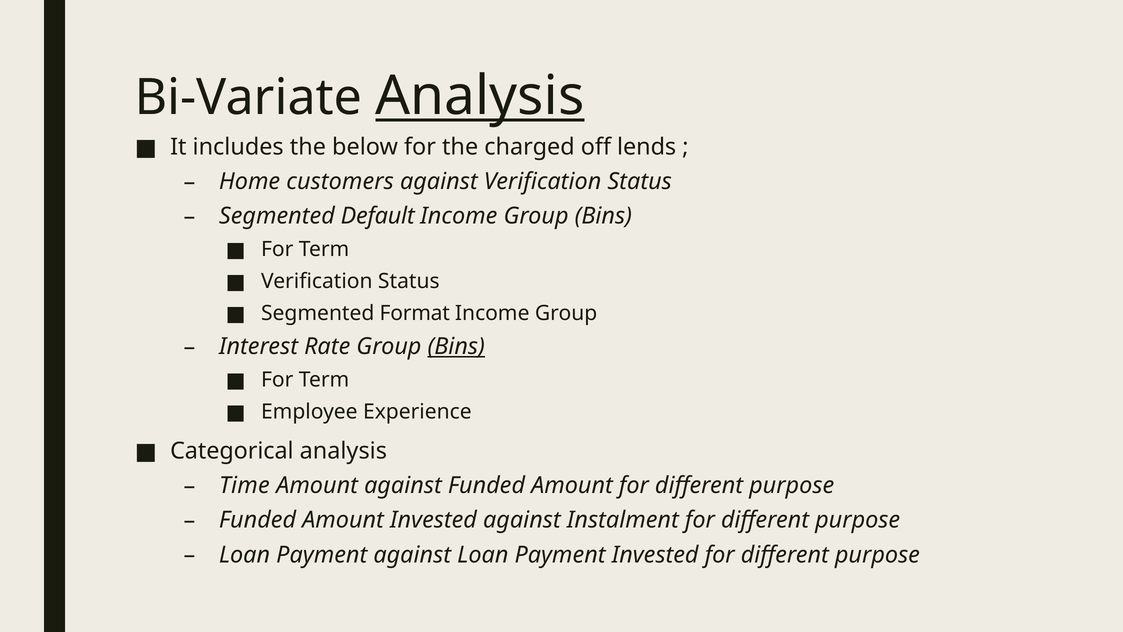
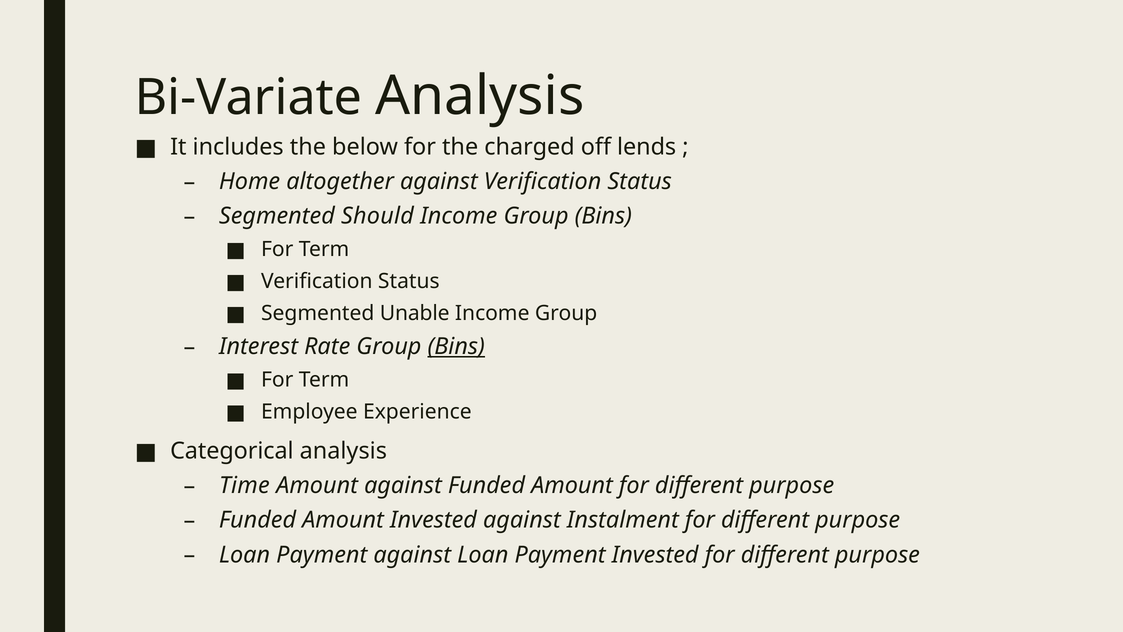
Analysis at (480, 96) underline: present -> none
customers: customers -> altogether
Default: Default -> Should
Format: Format -> Unable
